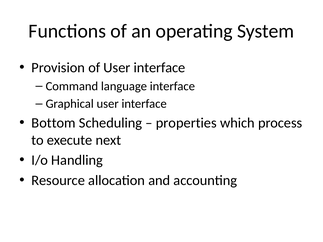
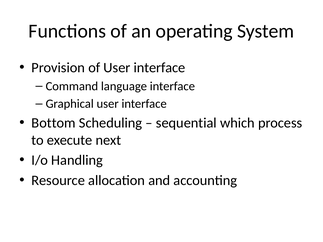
properties: properties -> sequential
